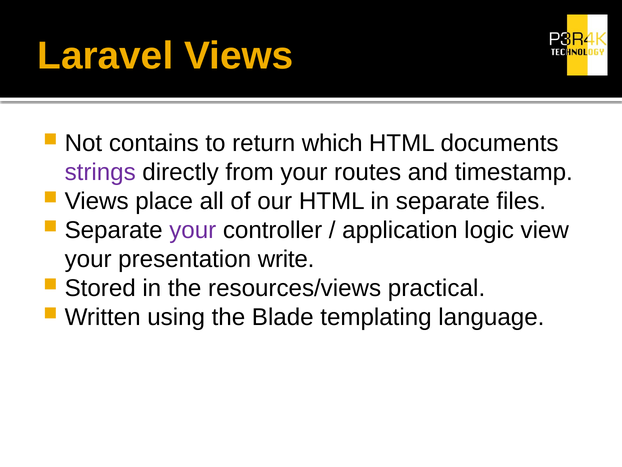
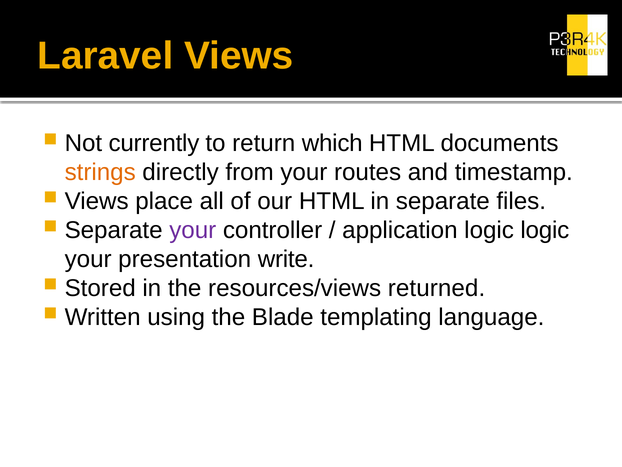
contains: contains -> currently
strings colour: purple -> orange
logic view: view -> logic
practical: practical -> returned
